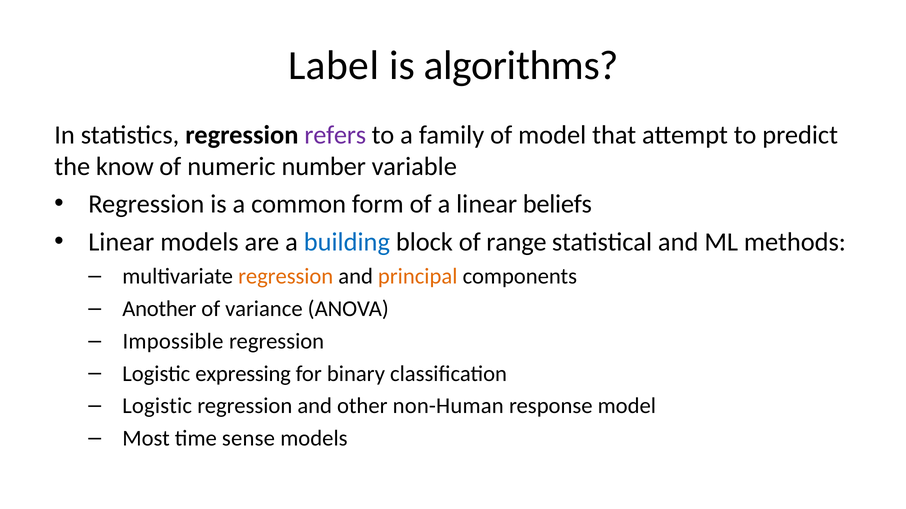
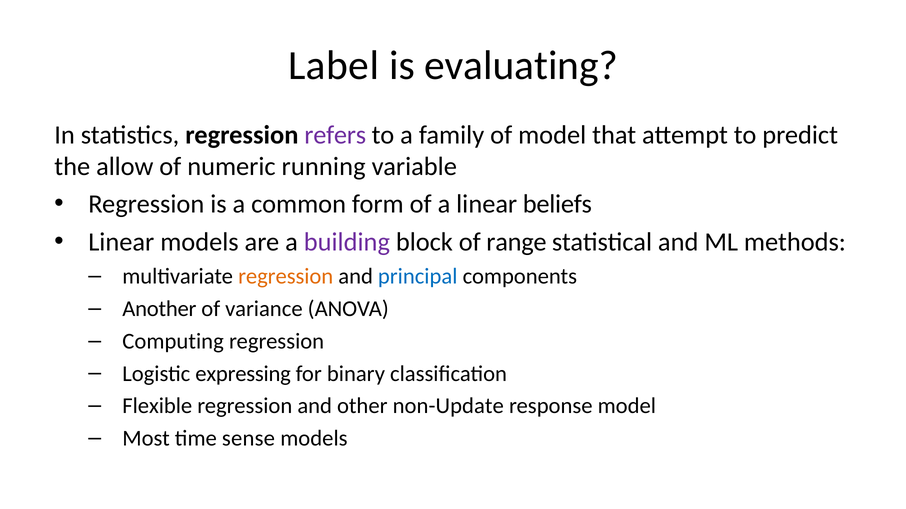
algorithms: algorithms -> evaluating
know: know -> allow
number: number -> running
building colour: blue -> purple
principal colour: orange -> blue
Impossible: Impossible -> Computing
Logistic at (157, 406): Logistic -> Flexible
non-Human: non-Human -> non-Update
